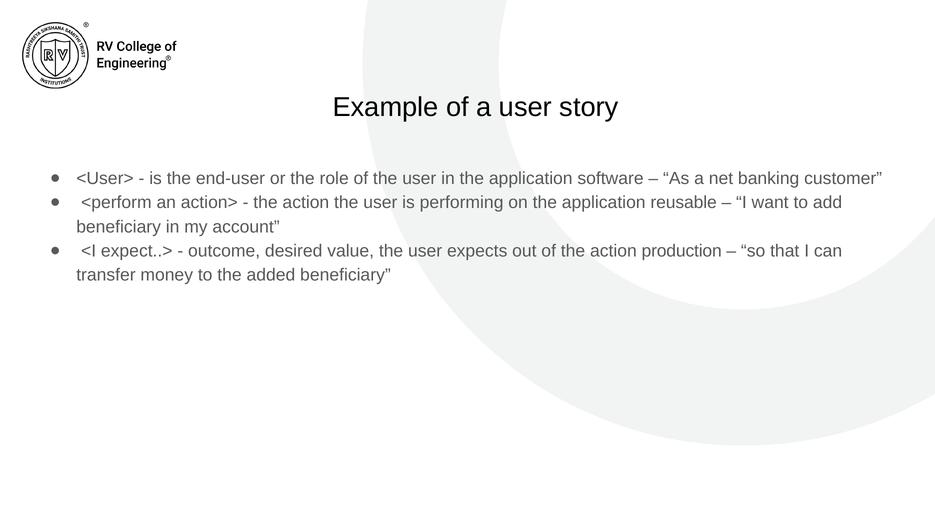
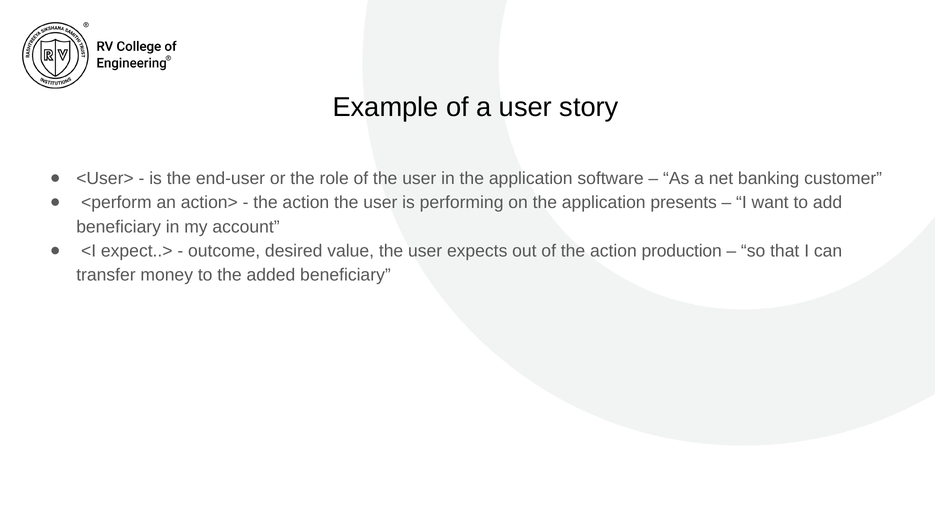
reusable: reusable -> presents
